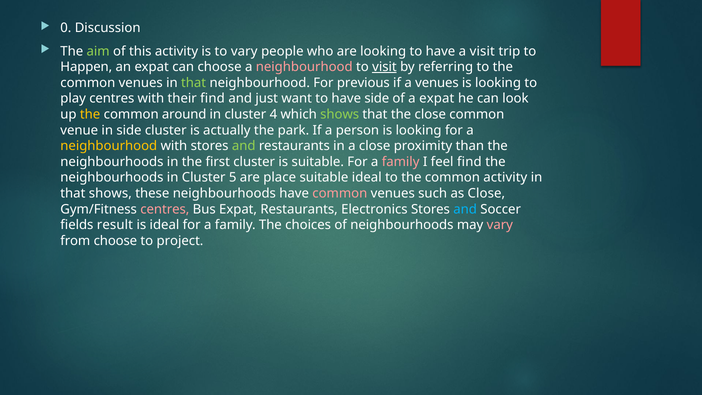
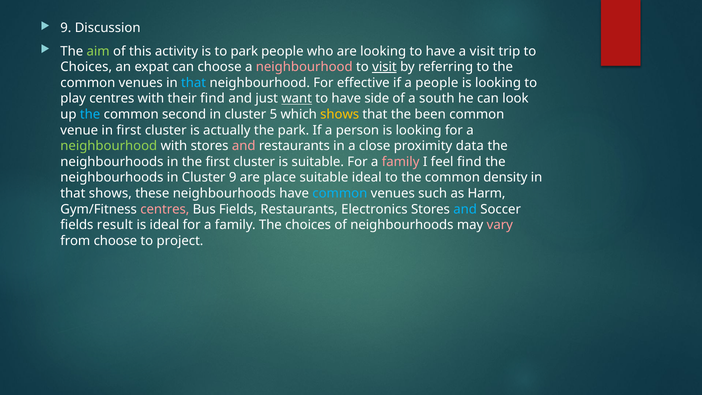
0 at (66, 28): 0 -> 9
to vary: vary -> park
Happen at (86, 67): Happen -> Choices
that at (194, 83) colour: light green -> light blue
previous: previous -> effective
a venues: venues -> people
want underline: none -> present
a expat: expat -> south
the at (90, 114) colour: yellow -> light blue
around: around -> second
4: 4 -> 5
shows at (340, 114) colour: light green -> yellow
the close: close -> been
in side: side -> first
neighbourhood at (109, 146) colour: yellow -> light green
and at (244, 146) colour: light green -> pink
than: than -> data
Cluster 5: 5 -> 9
common activity: activity -> density
common at (340, 193) colour: pink -> light blue
as Close: Close -> Harm
Bus Expat: Expat -> Fields
